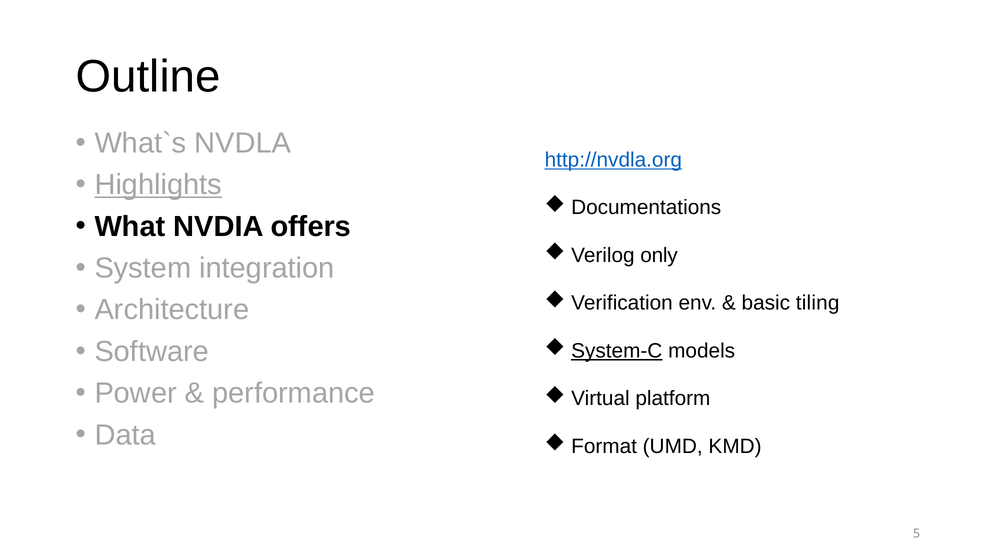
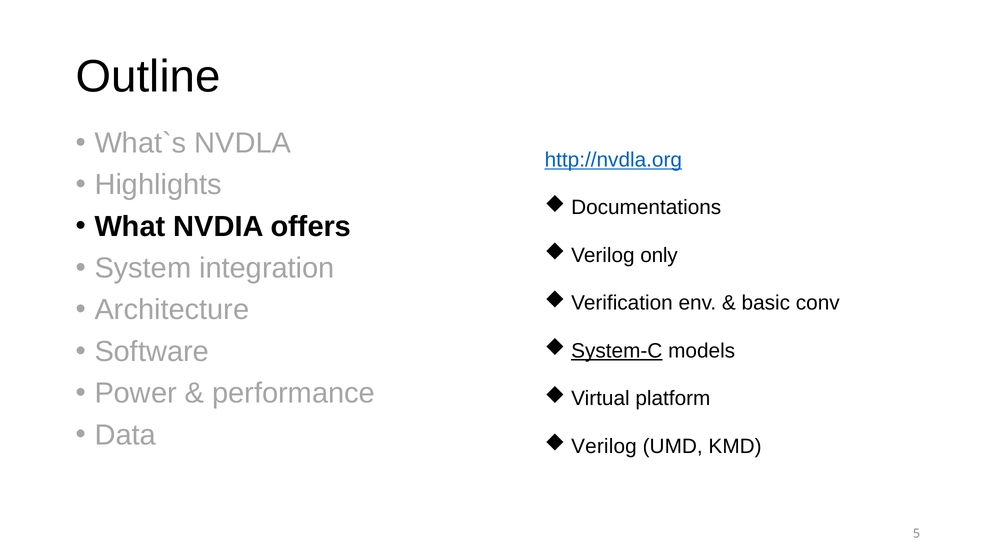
Highlights underline: present -> none
tiling: tiling -> conv
Format at (604, 447): Format -> Verilog
